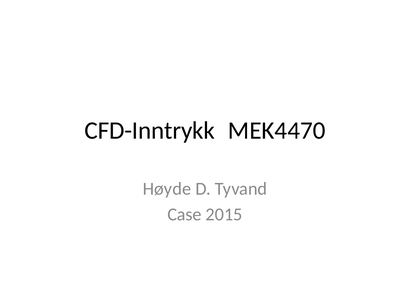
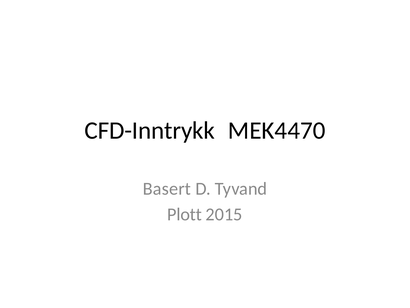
Høyde: Høyde -> Basert
Case: Case -> Plott
